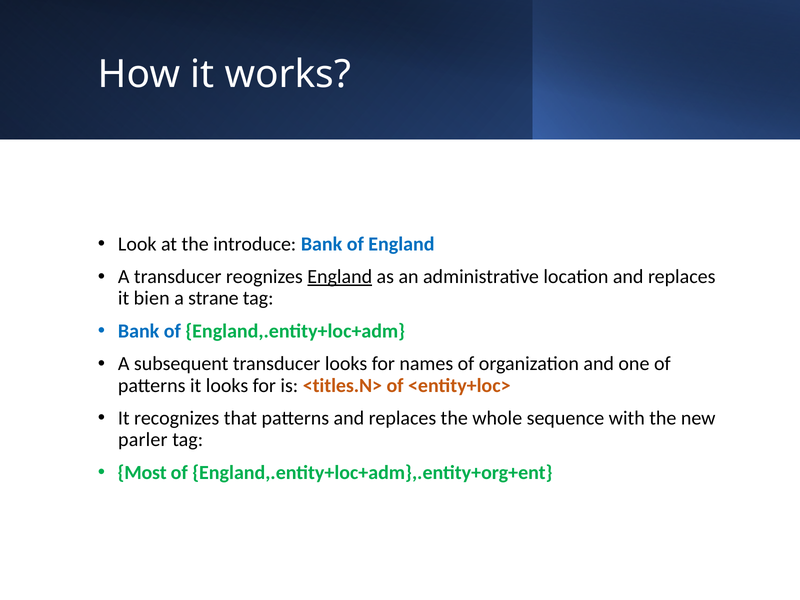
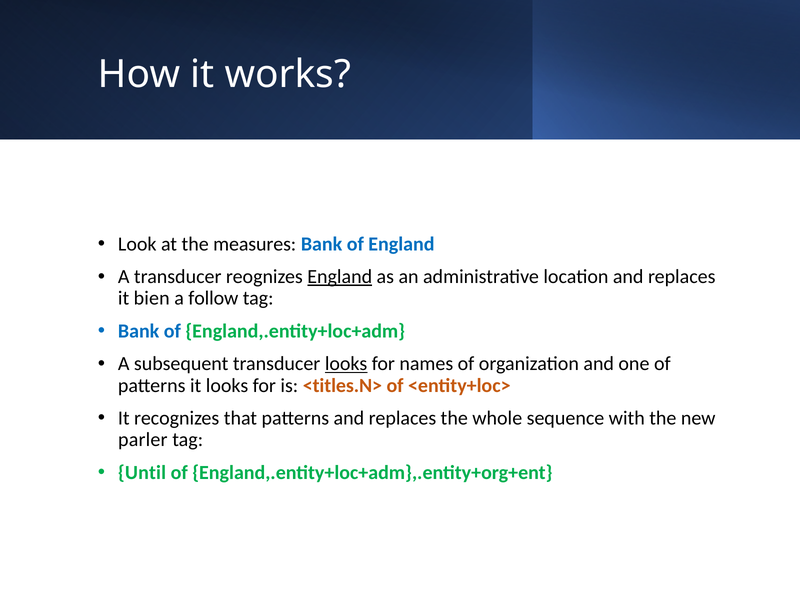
introduce: introduce -> measures
strane: strane -> follow
looks at (346, 364) underline: none -> present
Most: Most -> Until
